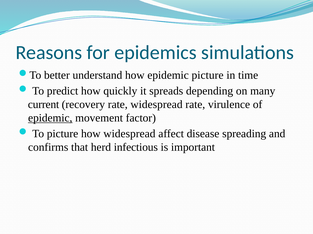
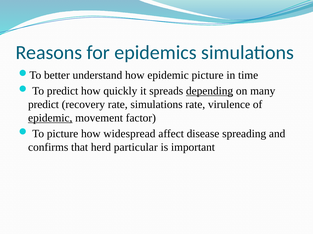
depending underline: none -> present
current at (44, 105): current -> predict
rate widespread: widespread -> simulations
infectious: infectious -> particular
